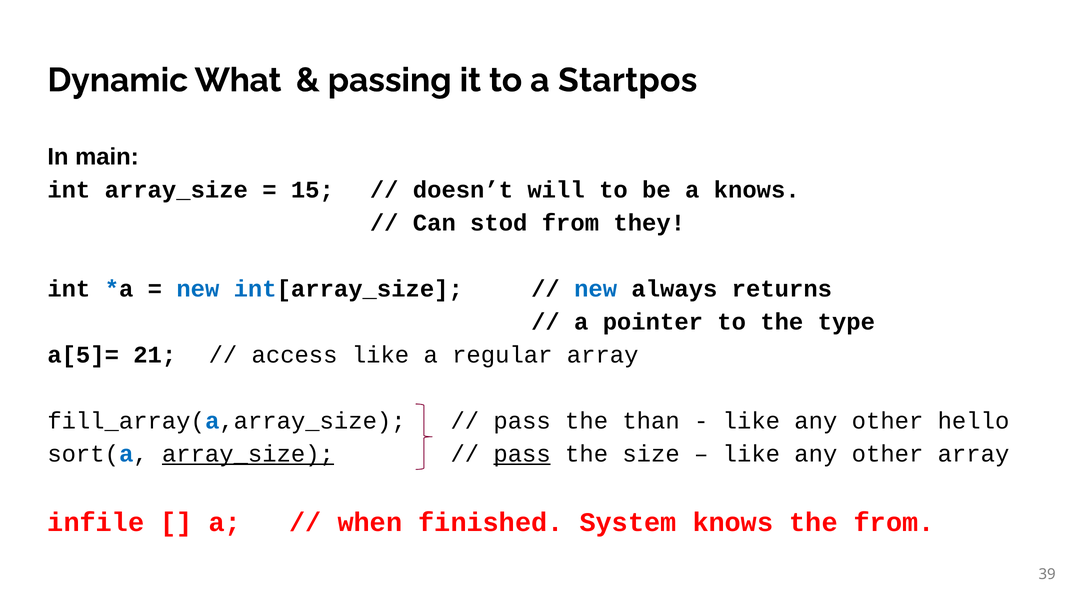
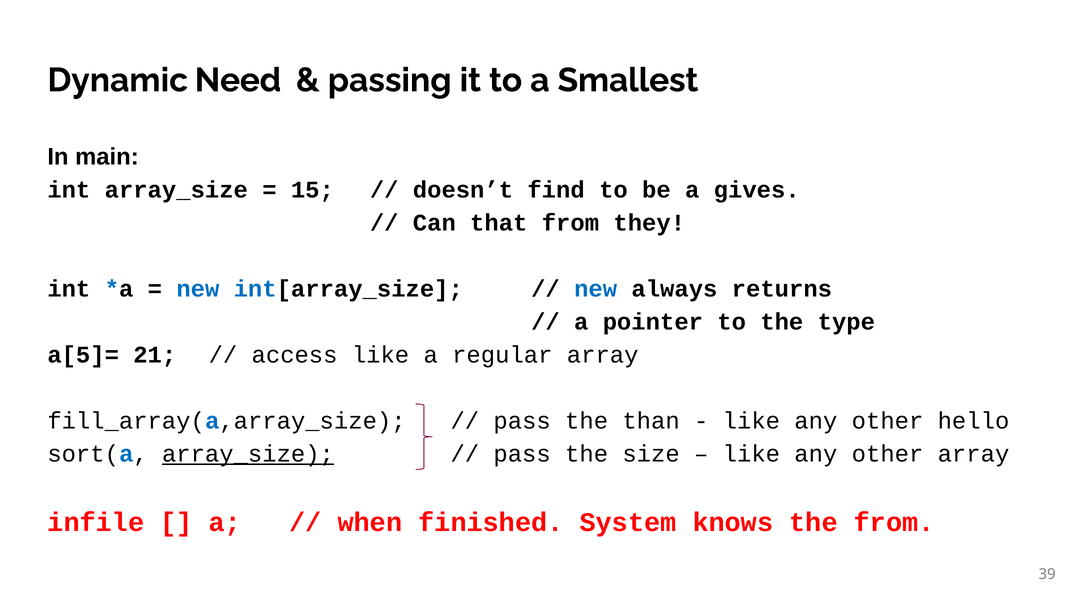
What: What -> Need
Startpos: Startpos -> Smallest
will: will -> find
a knows: knows -> gives
stod: stod -> that
pass at (522, 454) underline: present -> none
